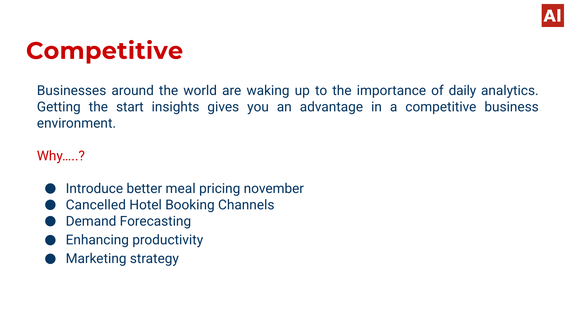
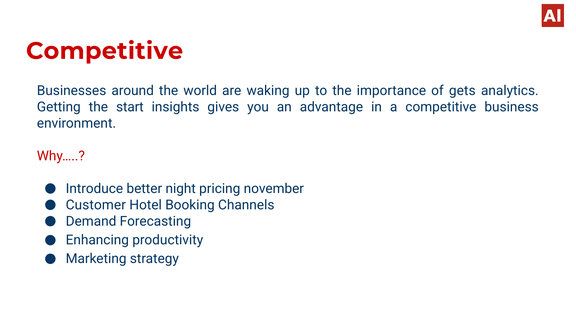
daily: daily -> gets
meal: meal -> night
Cancelled: Cancelled -> Customer
